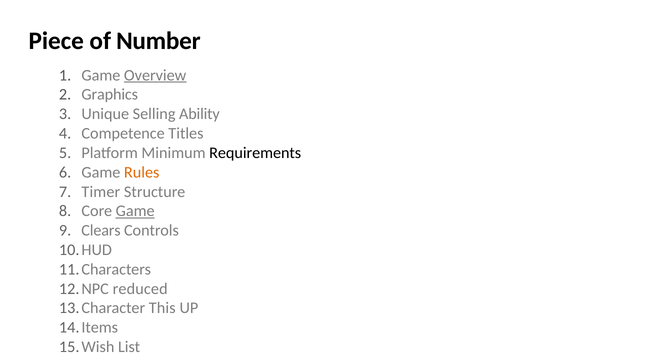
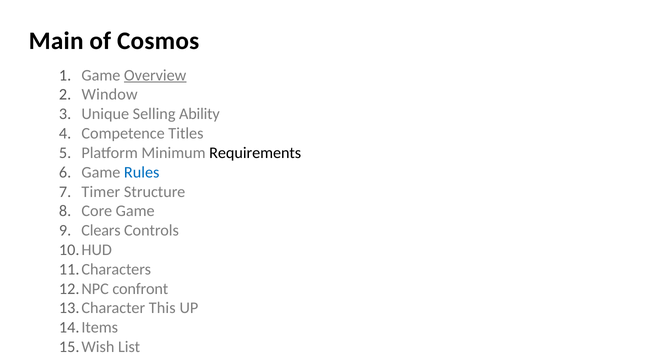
Piece: Piece -> Main
Number: Number -> Cosmos
Graphics: Graphics -> Window
Rules colour: orange -> blue
Game at (135, 211) underline: present -> none
reduced: reduced -> confront
